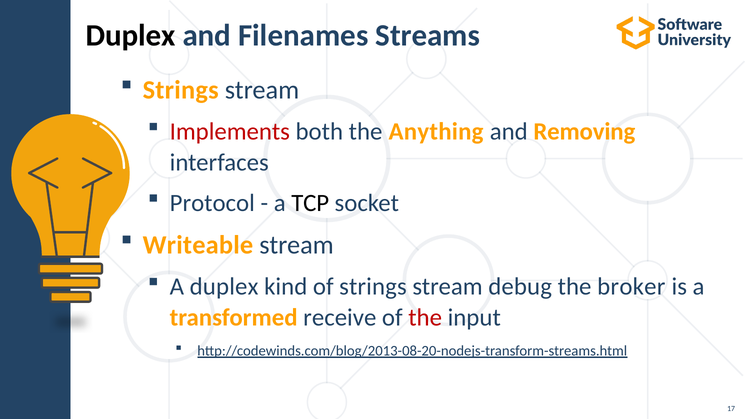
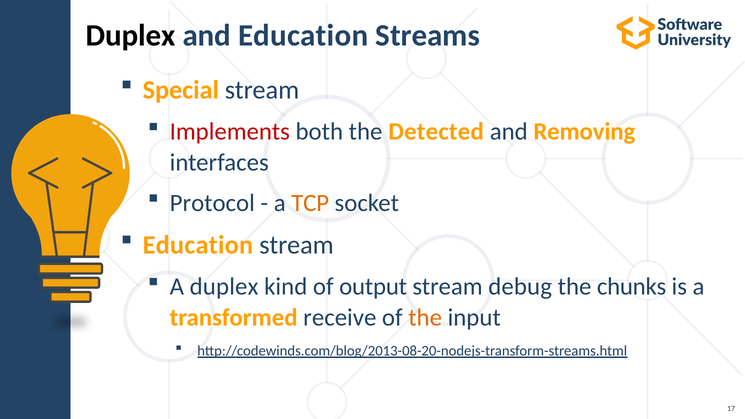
and Filenames: Filenames -> Education
Strings at (181, 90): Strings -> Special
Anything: Anything -> Detected
TCP colour: black -> orange
Writeable at (198, 245): Writeable -> Education
of strings: strings -> output
broker: broker -> chunks
the at (425, 318) colour: red -> orange
